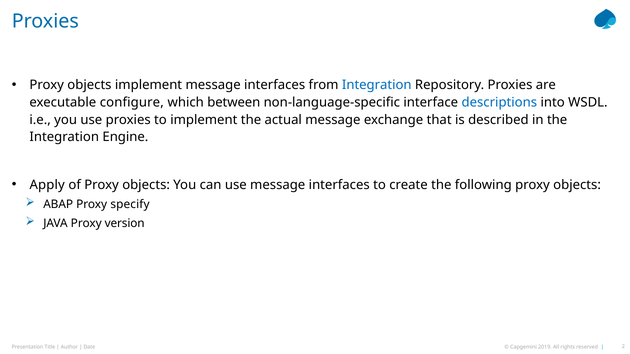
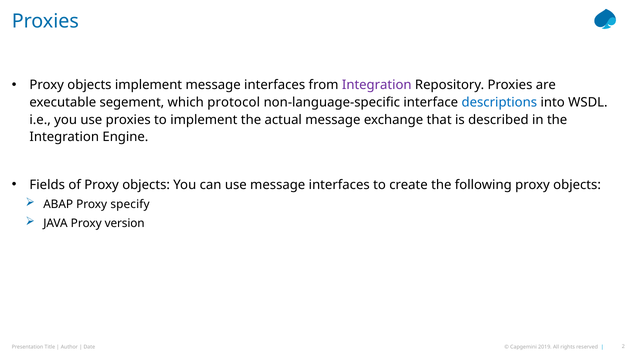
Integration at (377, 85) colour: blue -> purple
configure: configure -> segement
between: between -> protocol
Apply: Apply -> Fields
